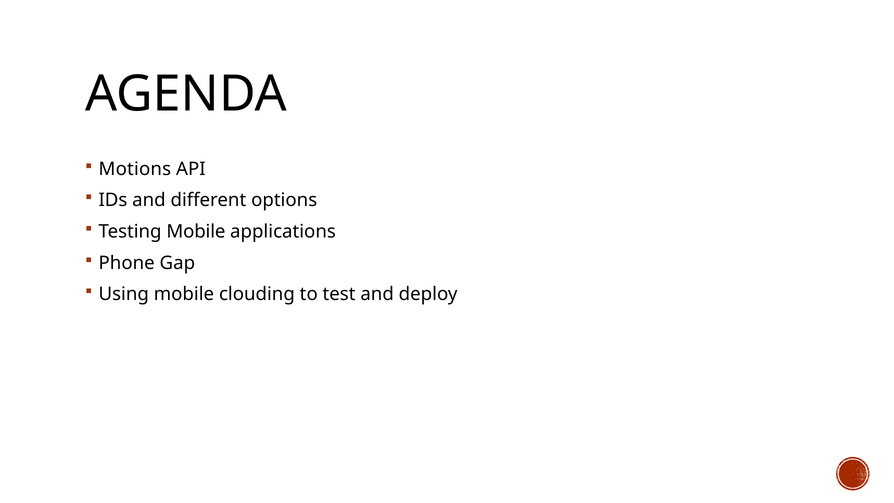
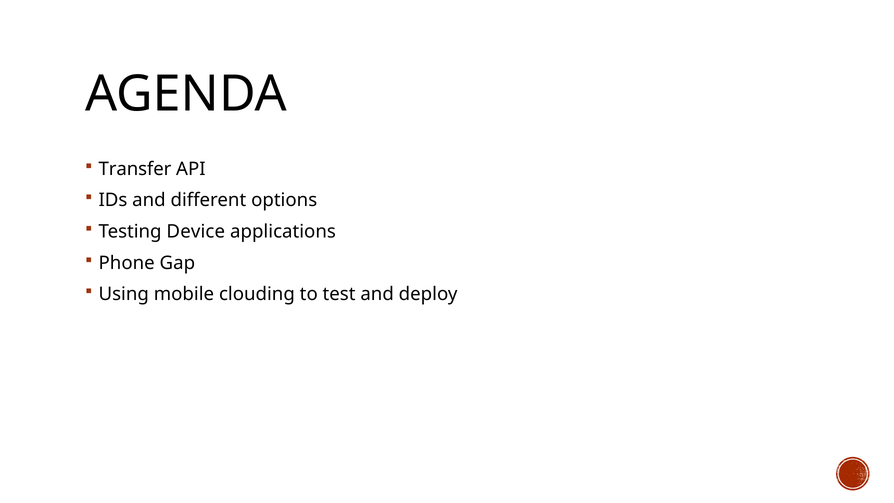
Motions: Motions -> Transfer
Testing Mobile: Mobile -> Device
